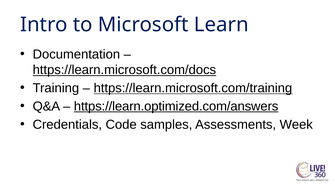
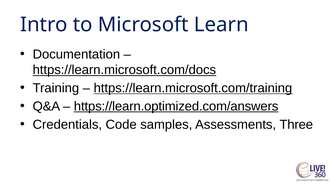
Week: Week -> Three
